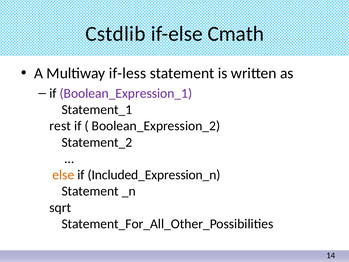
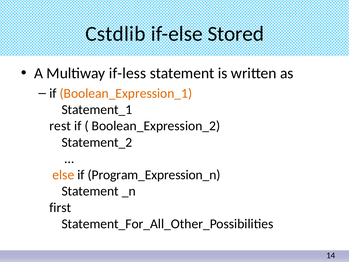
Cmath: Cmath -> Stored
Boolean_Expression_1 colour: purple -> orange
Included_Expression_n: Included_Expression_n -> Program_Expression_n
sqrt: sqrt -> first
